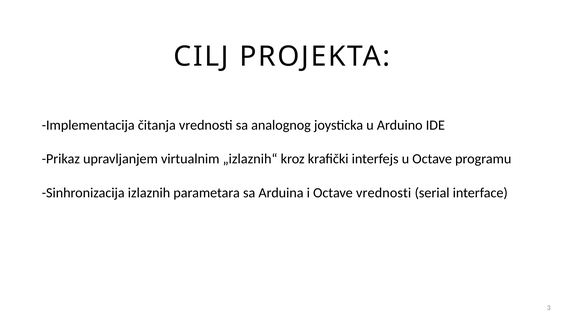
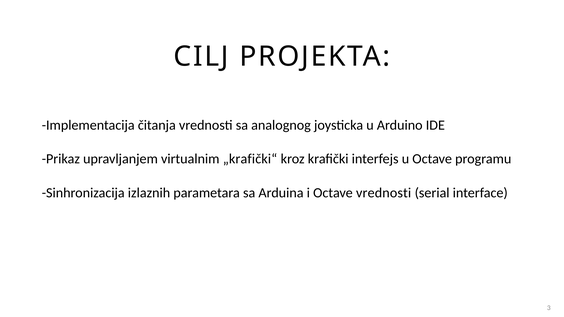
„izlaznih“: „izlaznih“ -> „krafički“
